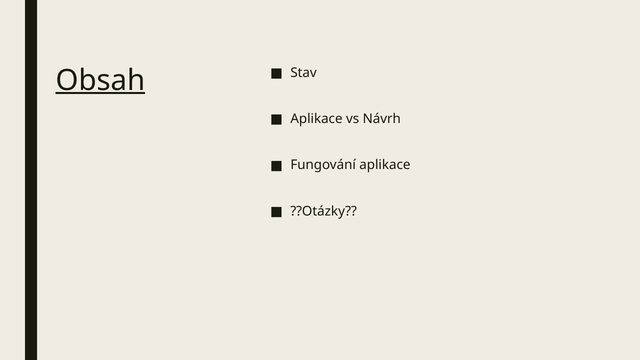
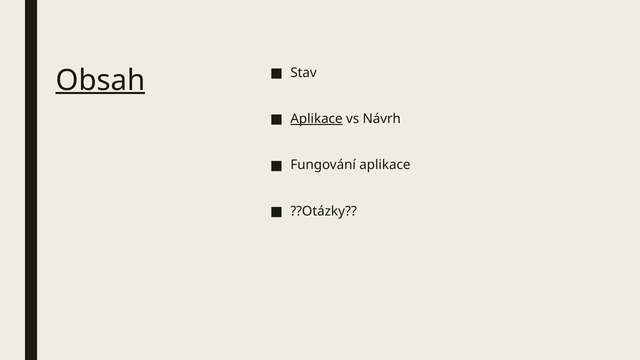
Aplikace at (316, 119) underline: none -> present
